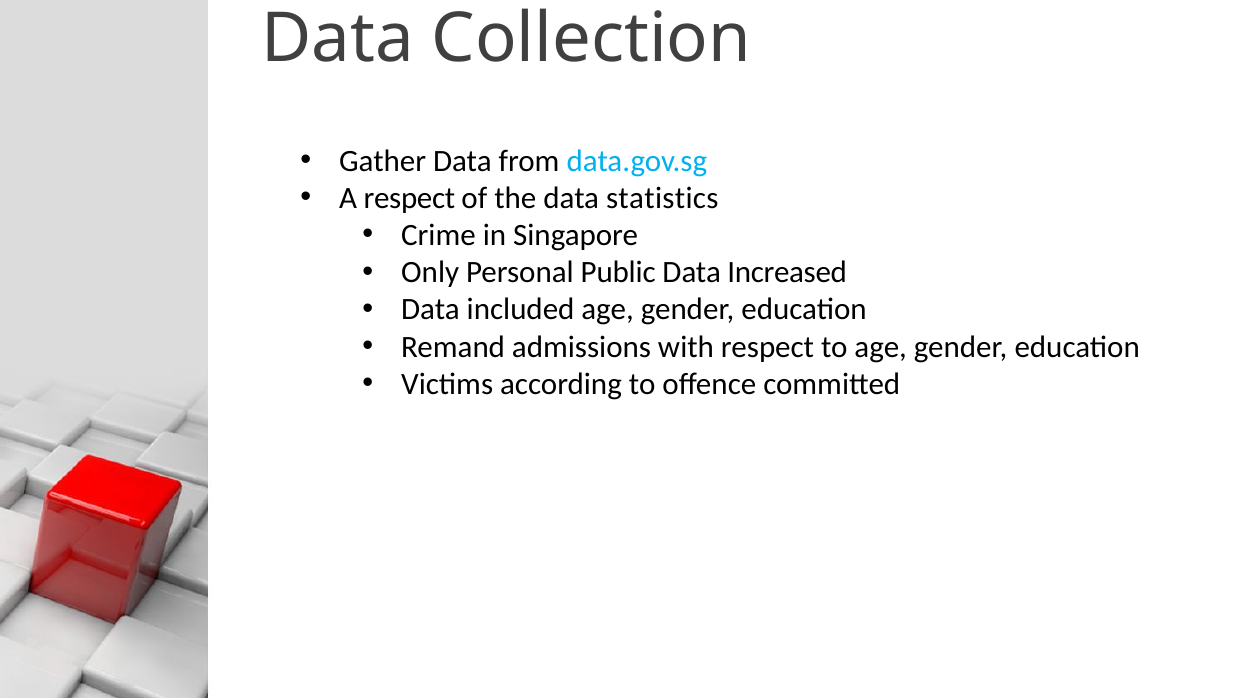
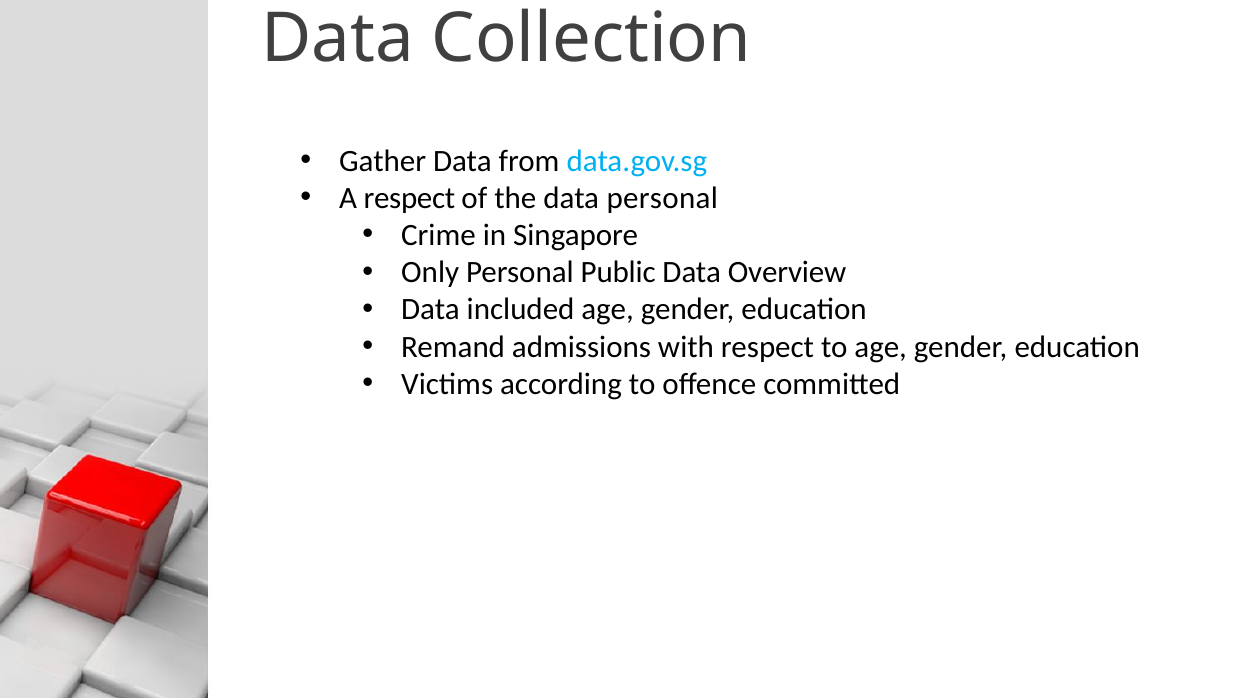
data statistics: statistics -> personal
Increased: Increased -> Overview
